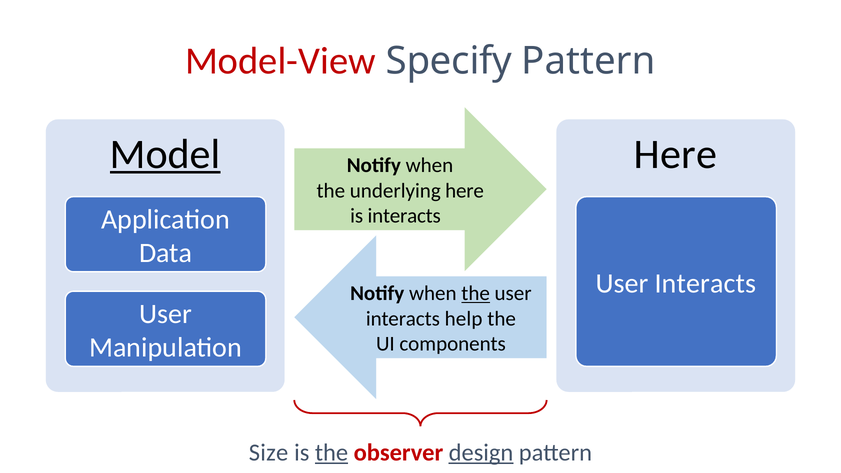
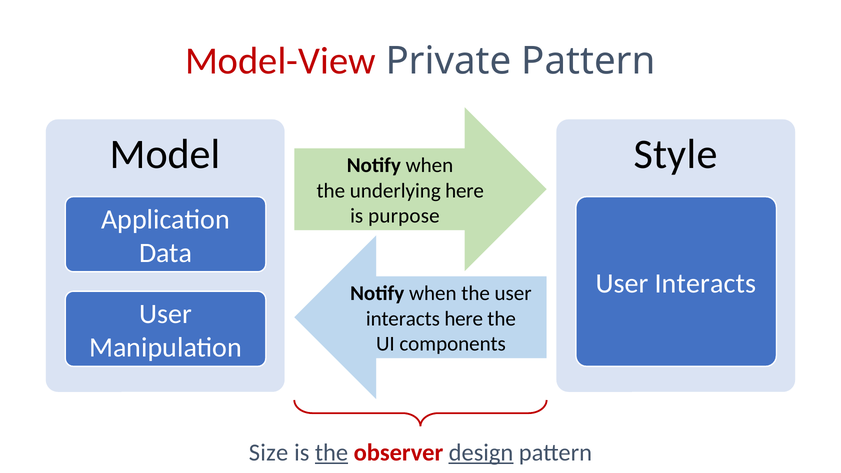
Specify: Specify -> Private
Model underline: present -> none
Here at (675, 154): Here -> Style
is interacts: interacts -> purpose
the at (476, 294) underline: present -> none
interacts help: help -> here
